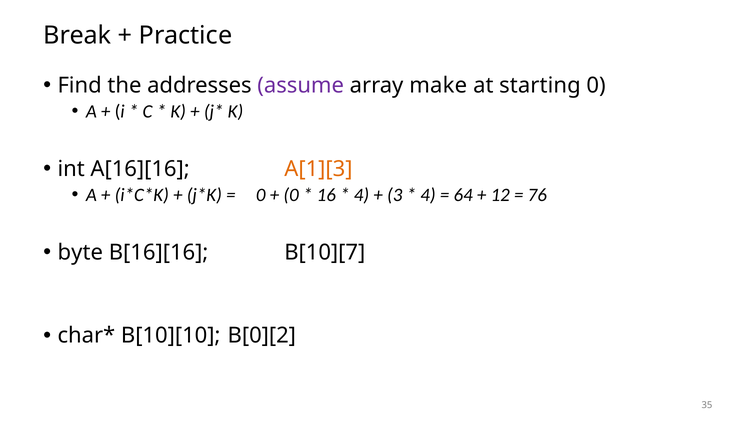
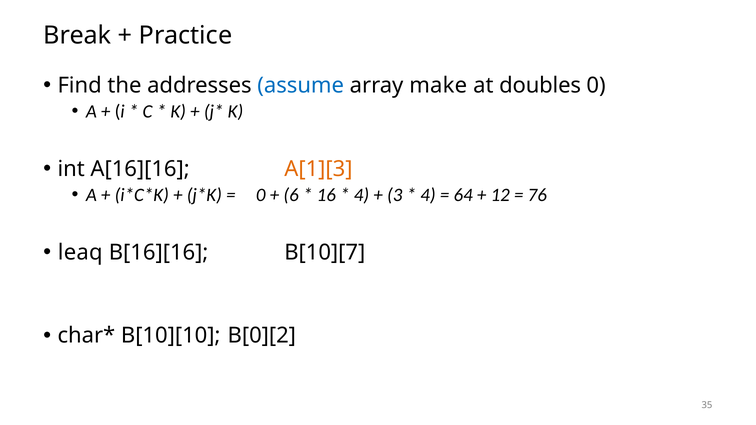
assume colour: purple -> blue
starting: starting -> doubles
0 at (291, 195): 0 -> 6
byte: byte -> leaq
